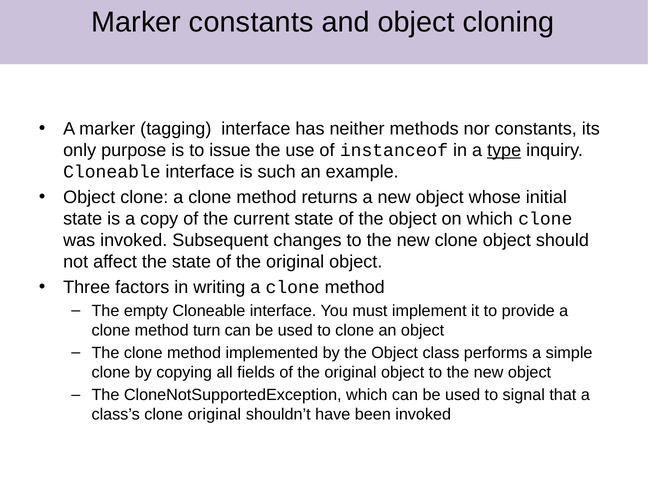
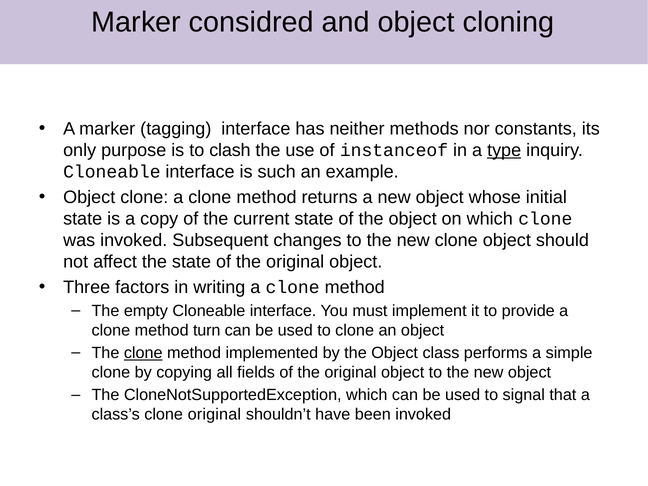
Marker constants: constants -> considred
issue: issue -> clash
clone at (143, 353) underline: none -> present
